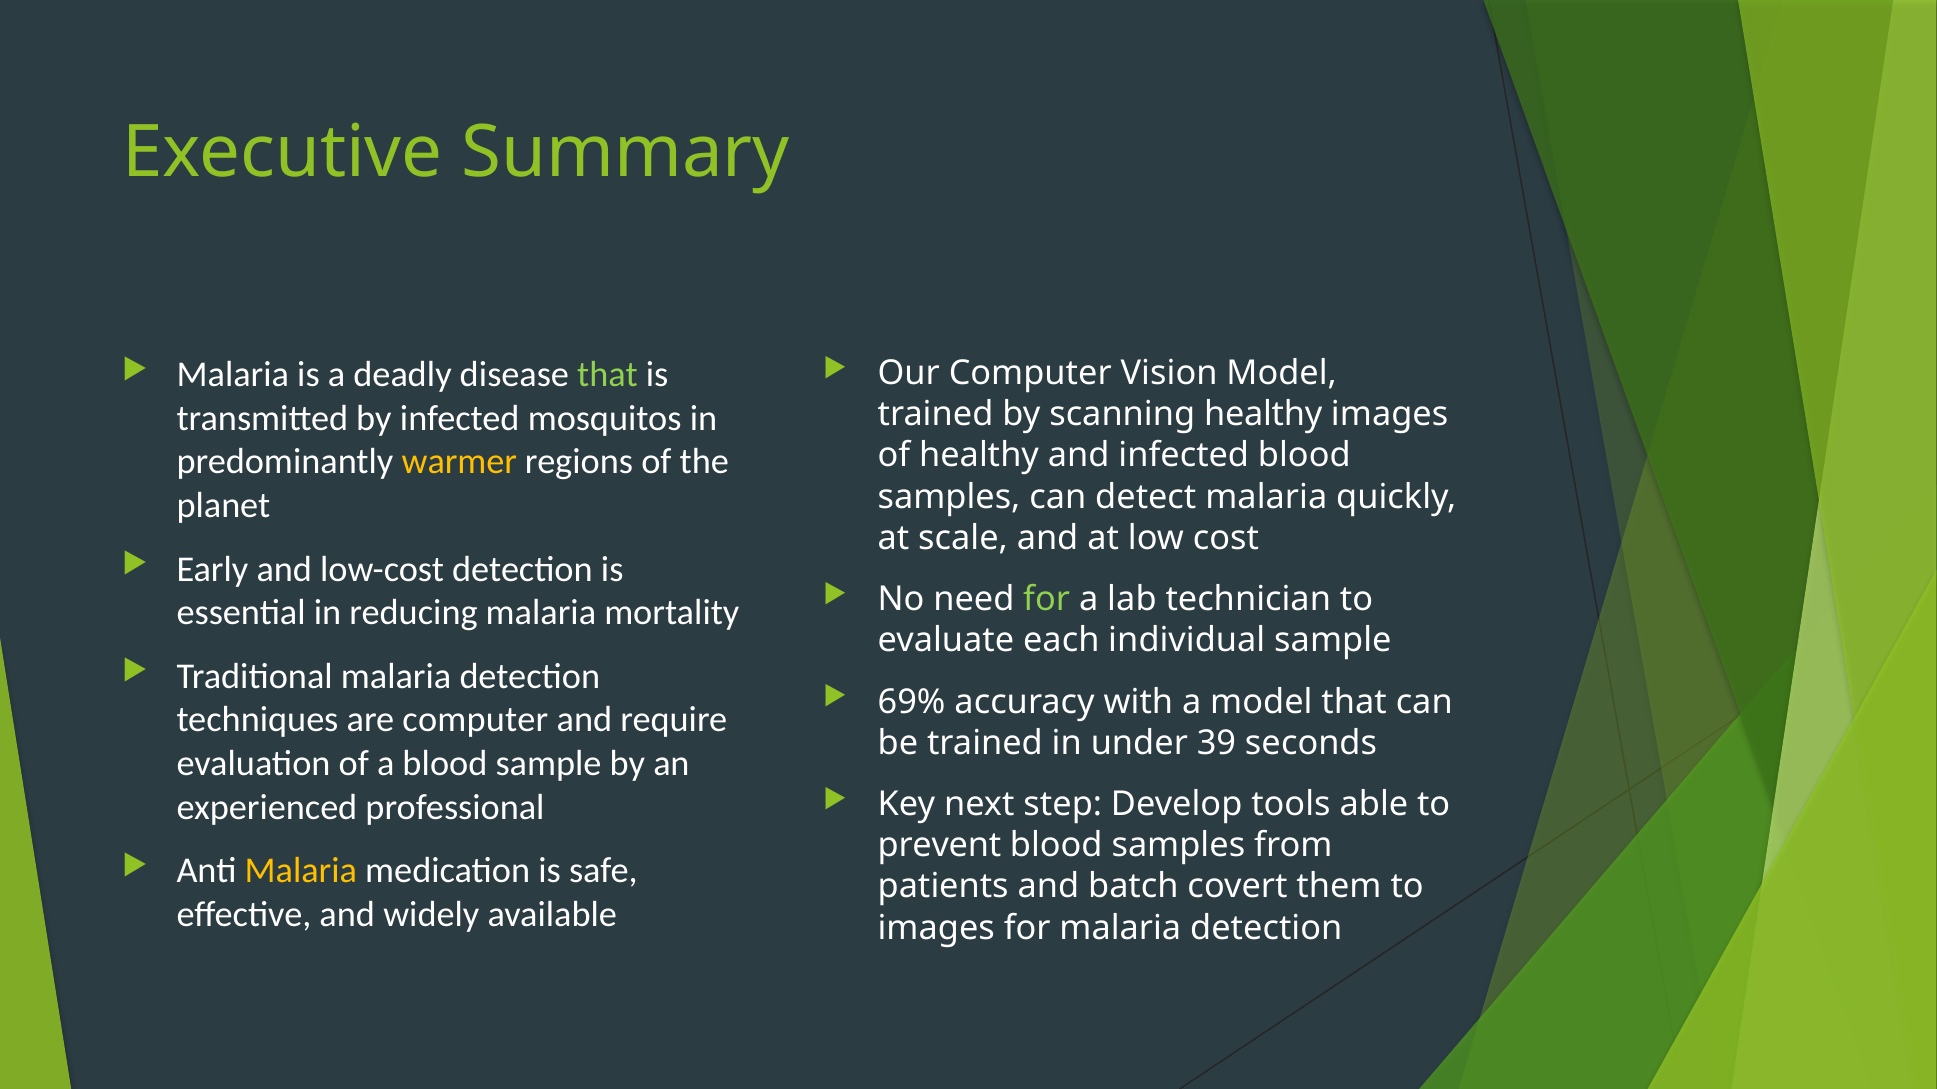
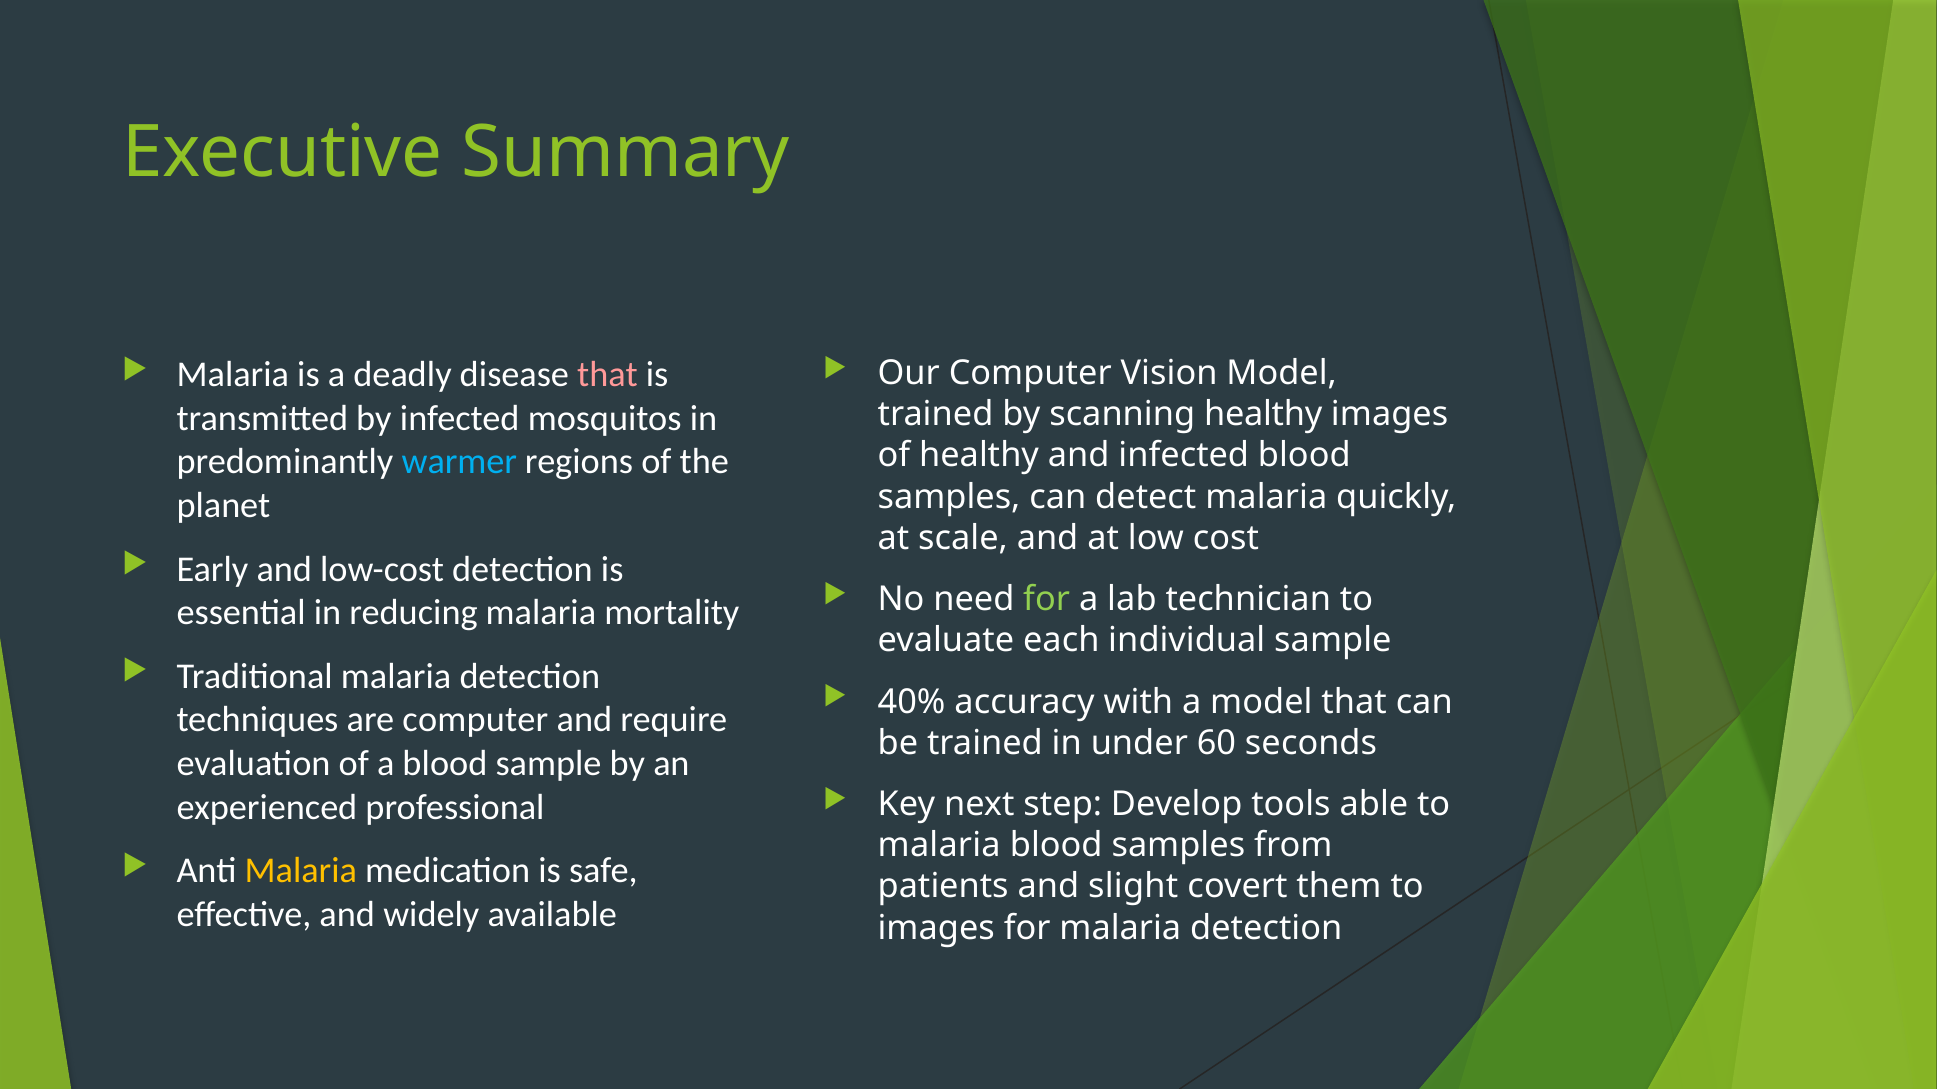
that at (608, 375) colour: light green -> pink
warmer colour: yellow -> light blue
69%: 69% -> 40%
39: 39 -> 60
prevent at (939, 846): prevent -> malaria
batch: batch -> slight
